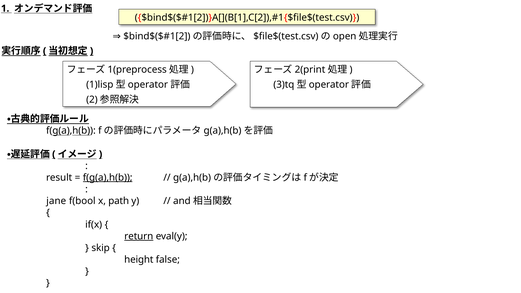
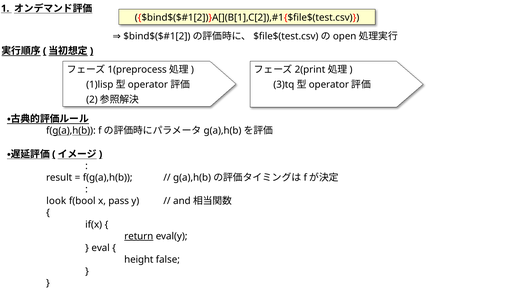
f(g(a),h(b at (108, 178) underline: present -> none
jane: jane -> look
path: path -> pass
skip: skip -> eval
